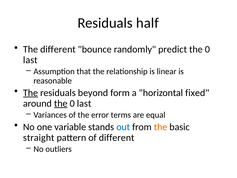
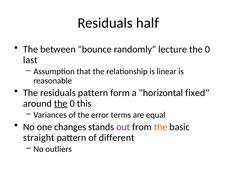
The different: different -> between
predict: predict -> lecture
The at (31, 93) underline: present -> none
residuals beyond: beyond -> pattern
last at (84, 103): last -> this
variable: variable -> changes
out colour: blue -> purple
